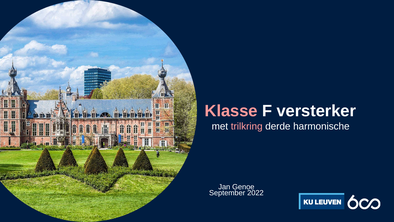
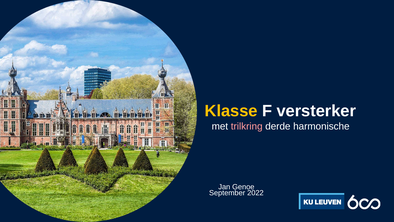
Klasse colour: pink -> yellow
